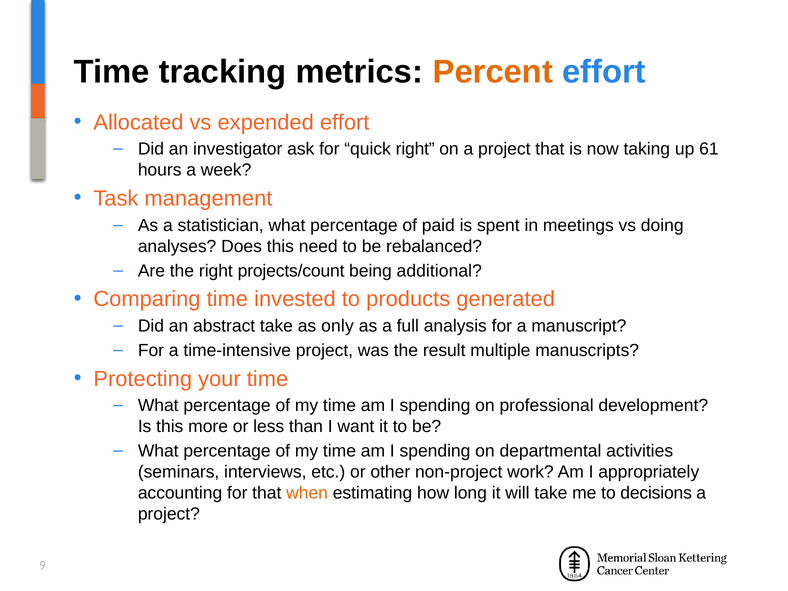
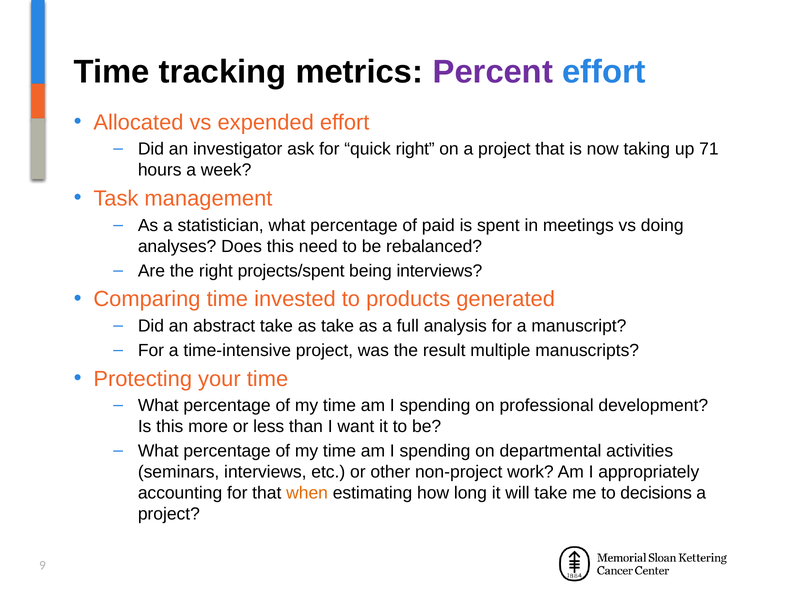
Percent colour: orange -> purple
61: 61 -> 71
projects/count: projects/count -> projects/spent
being additional: additional -> interviews
as only: only -> take
